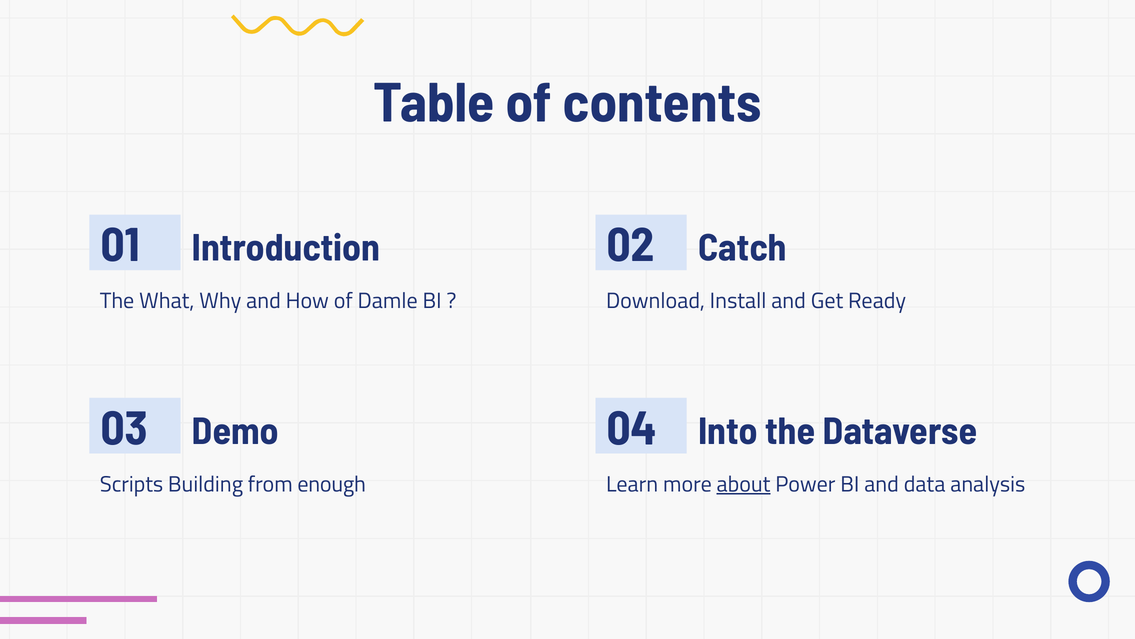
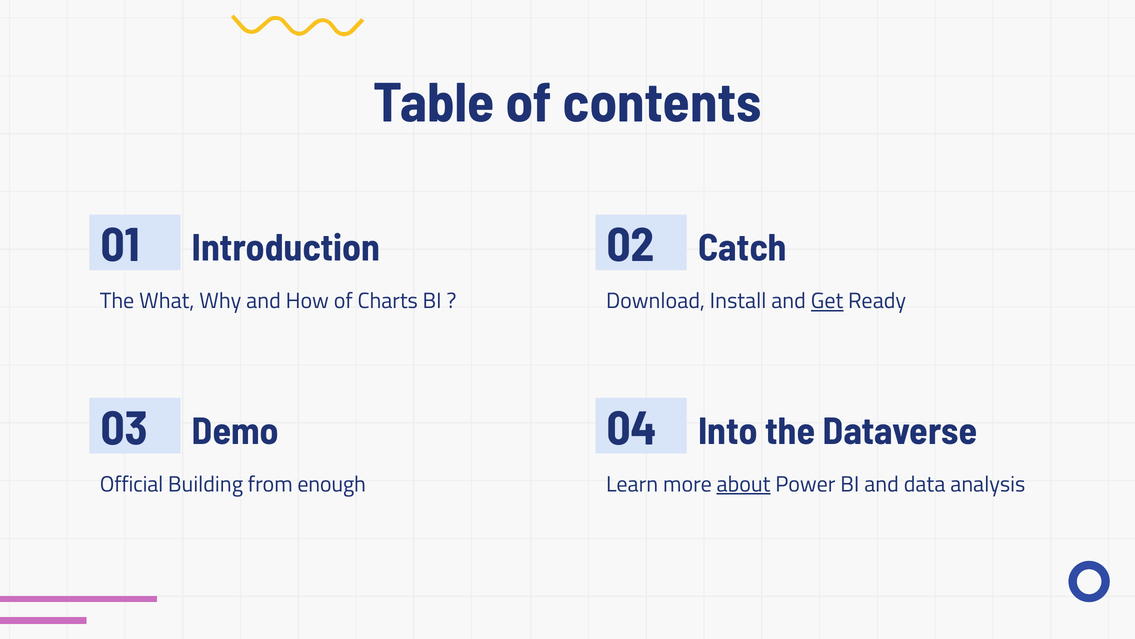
Damle: Damle -> Charts
Get underline: none -> present
Scripts: Scripts -> Official
